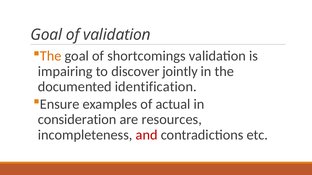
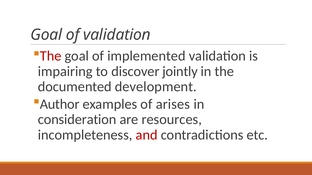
The at (51, 56) colour: orange -> red
shortcomings: shortcomings -> implemented
identification: identification -> development
Ensure: Ensure -> Author
actual: actual -> arises
